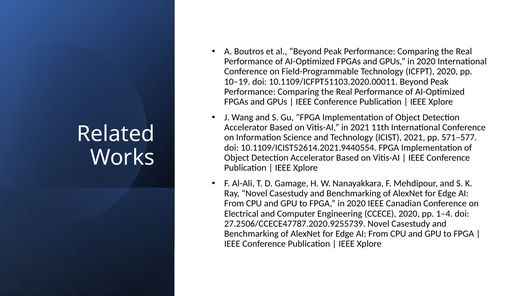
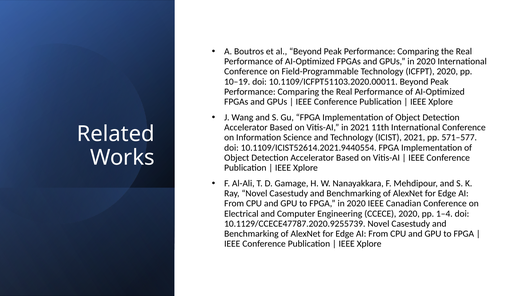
27.2506/CCECE47787.2020.9255739: 27.2506/CCECE47787.2020.9255739 -> 10.1129/CCECE47787.2020.9255739
